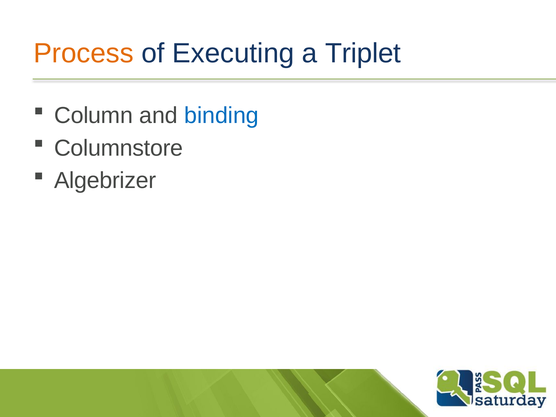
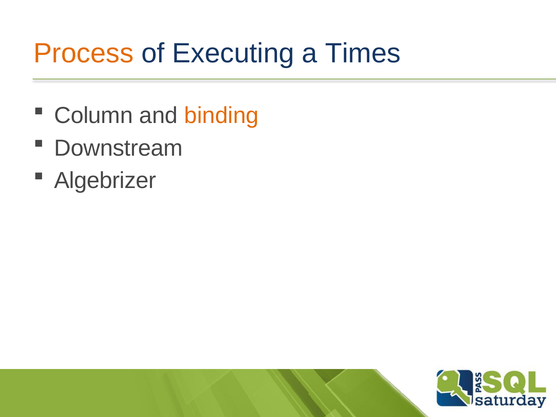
Triplet: Triplet -> Times
binding colour: blue -> orange
Columnstore: Columnstore -> Downstream
